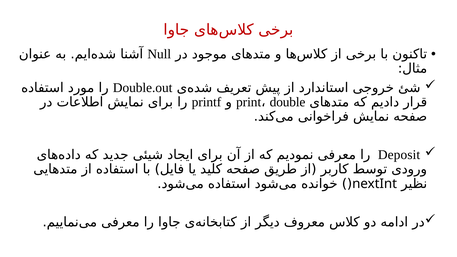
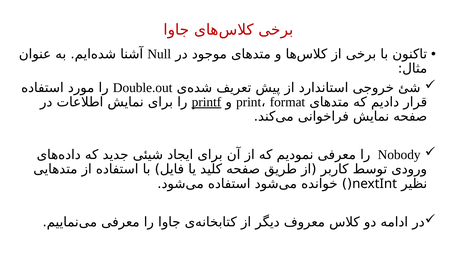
printf underline: none -> present
double: double -> format
Deposit: Deposit -> Nobody
